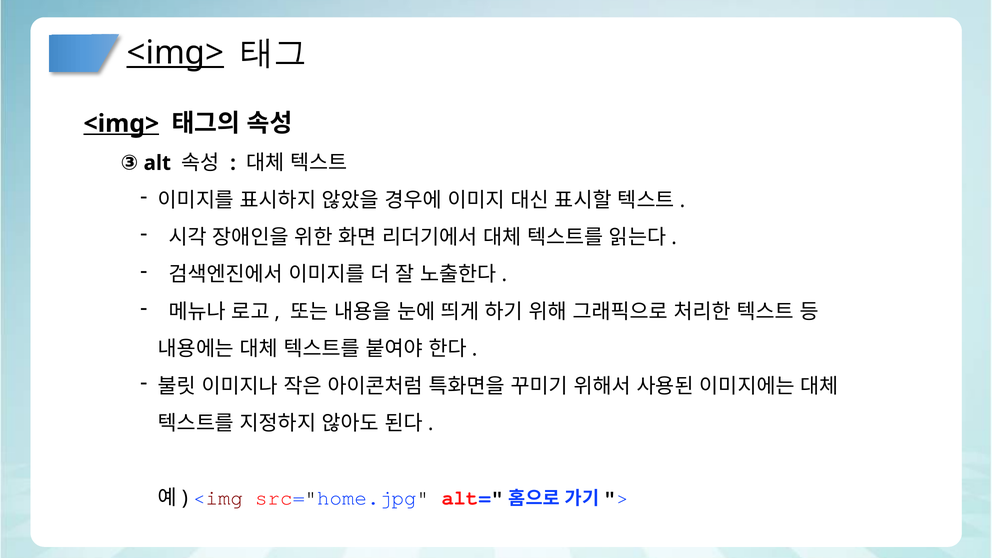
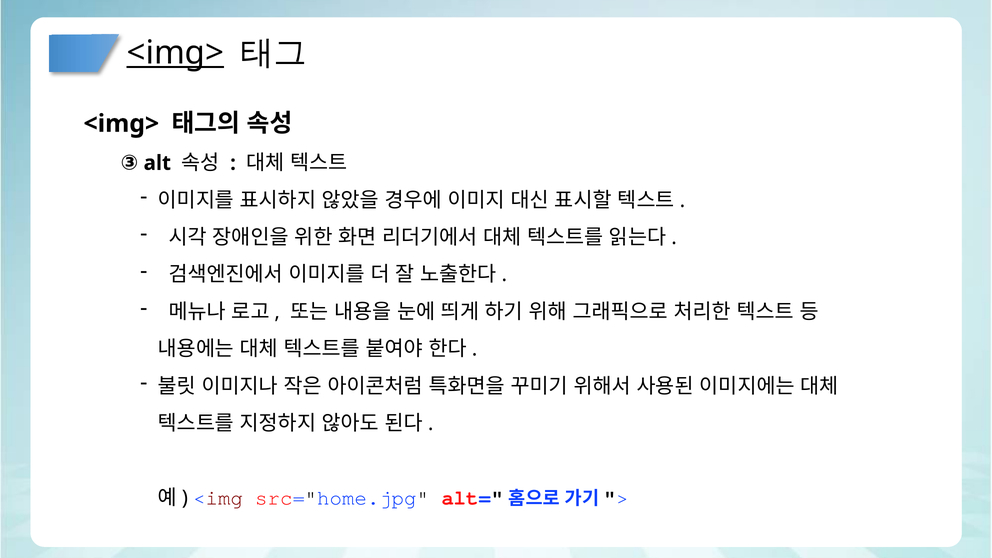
<img> at (121, 124) underline: present -> none
